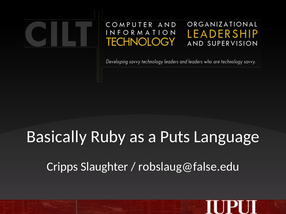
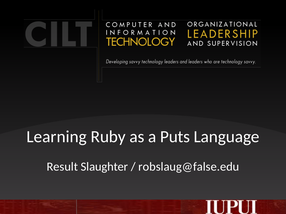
Basically: Basically -> Learning
Cripps: Cripps -> Result
